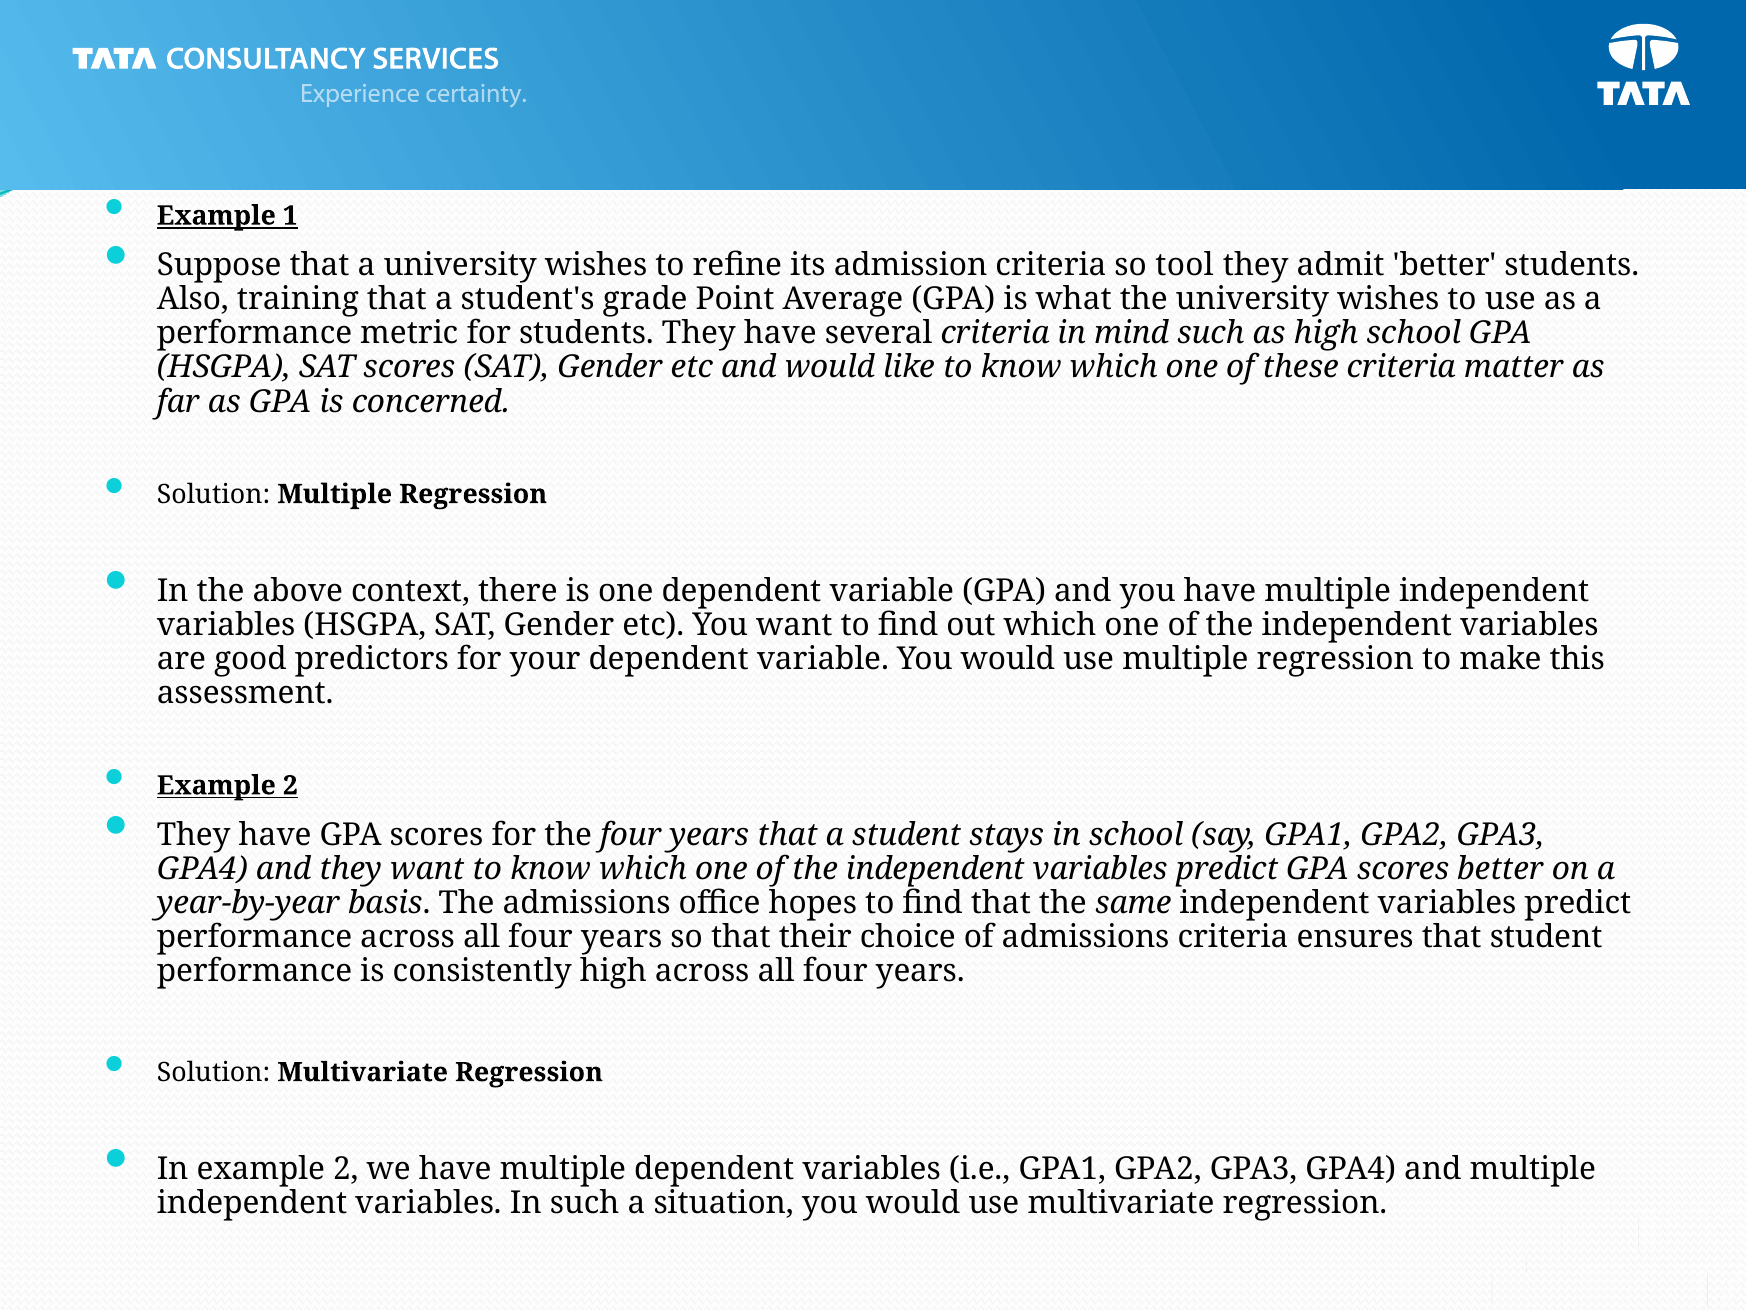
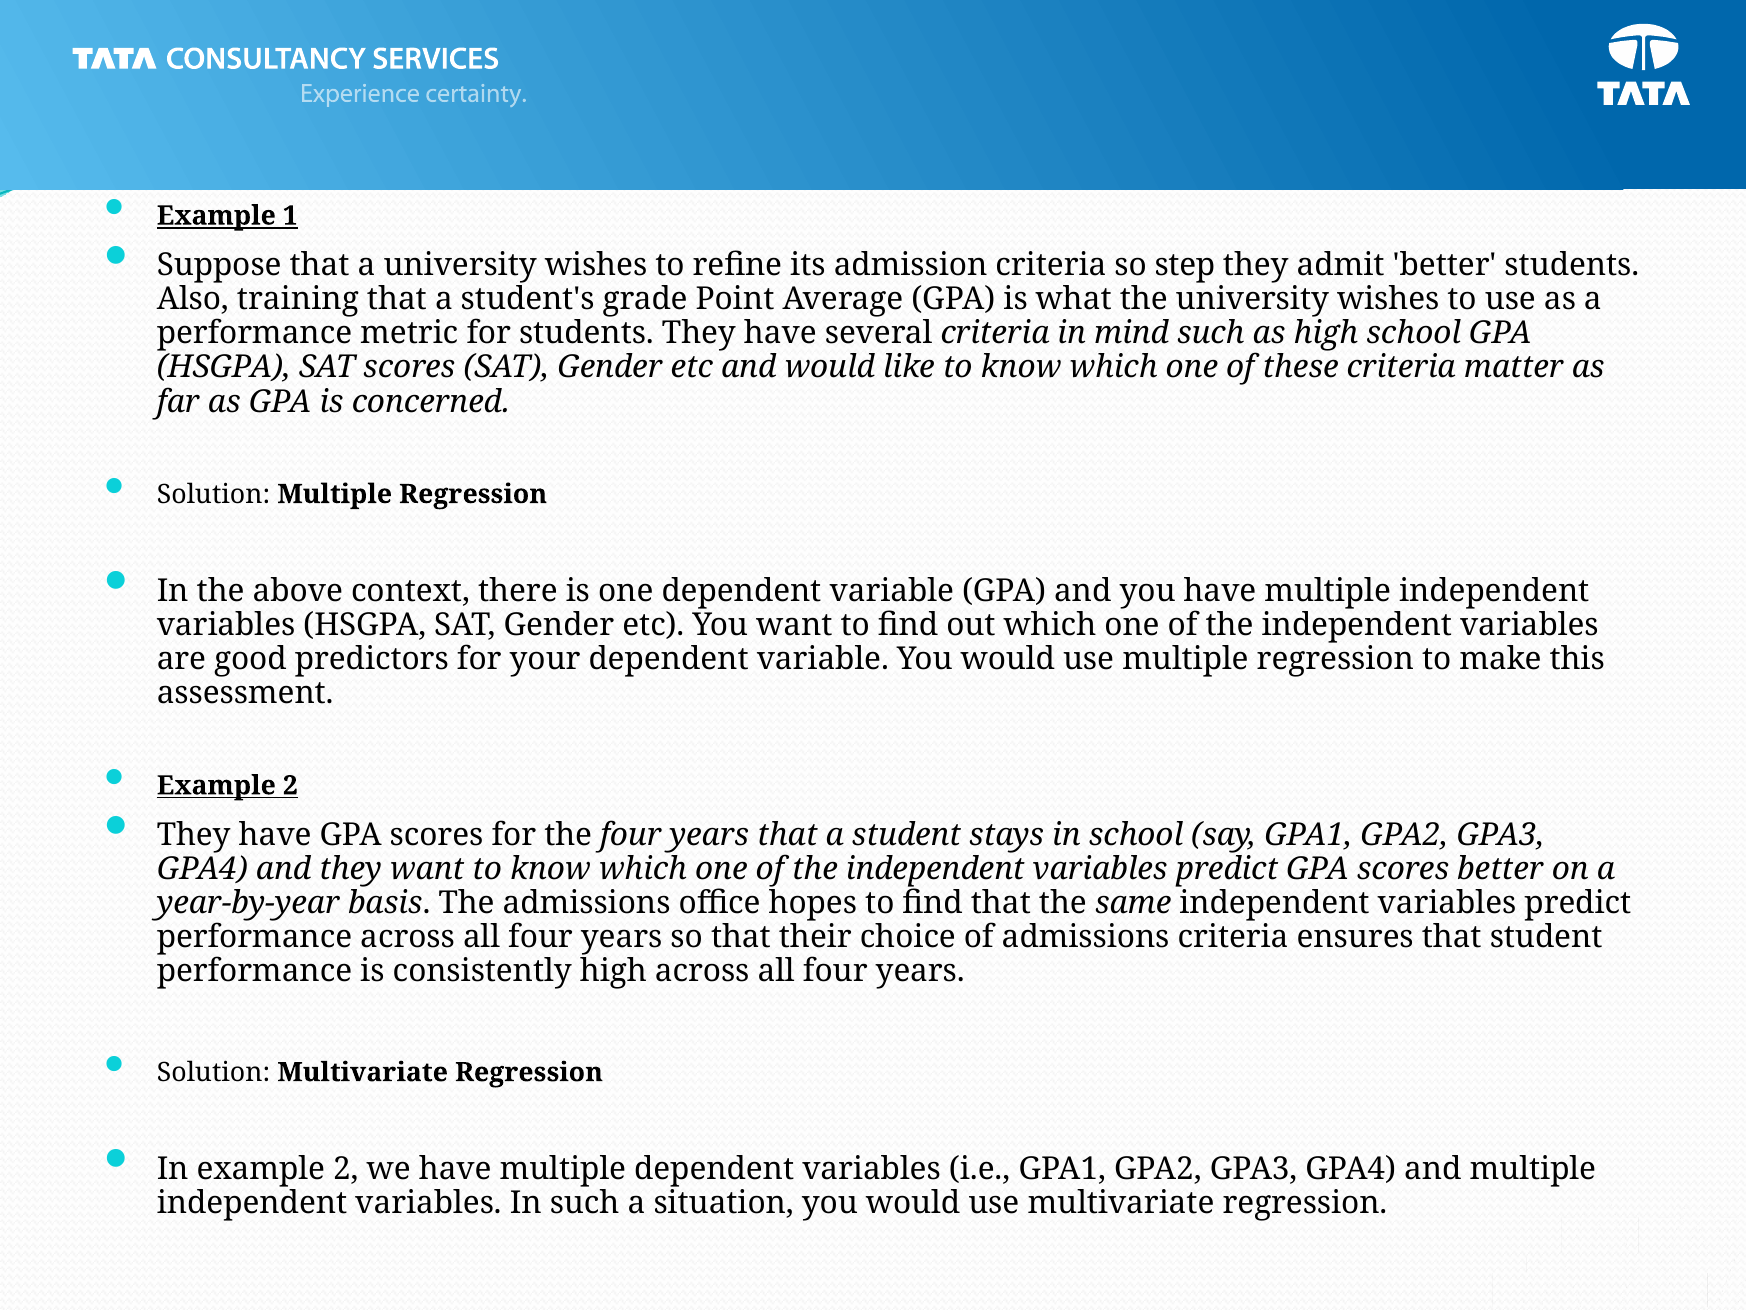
tool: tool -> step
